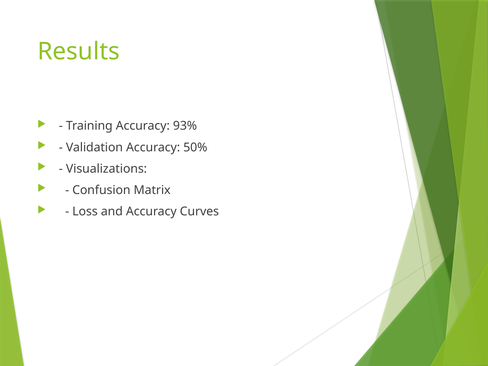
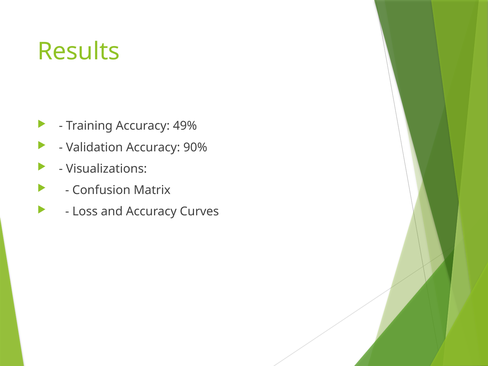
93%: 93% -> 49%
50%: 50% -> 90%
